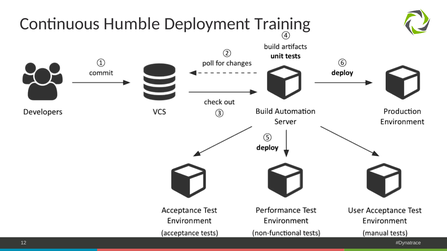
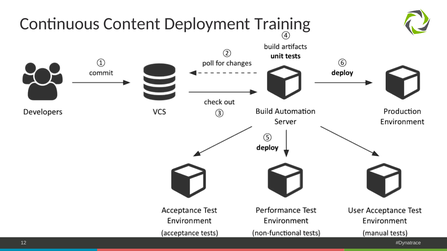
Humble: Humble -> Content
